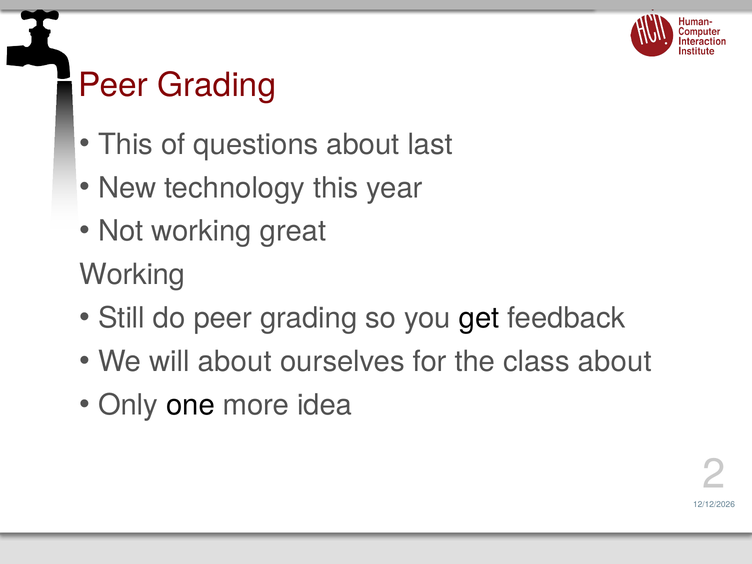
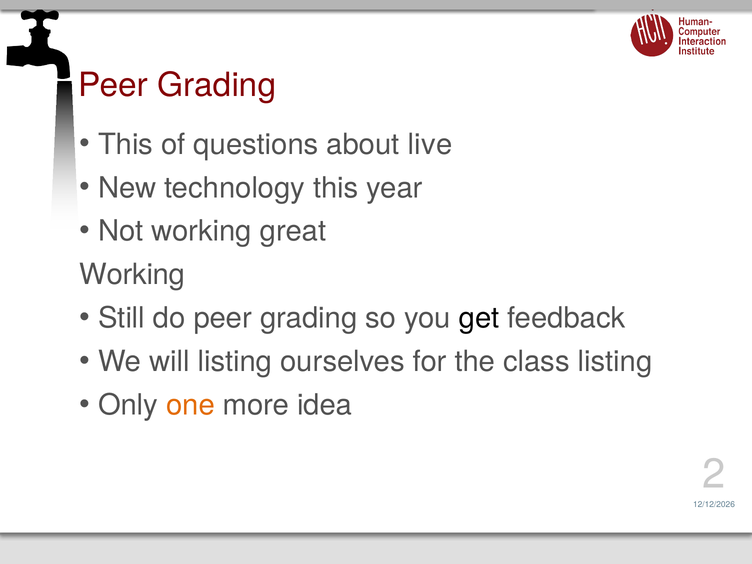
last: last -> live
will about: about -> listing
class about: about -> listing
one colour: black -> orange
